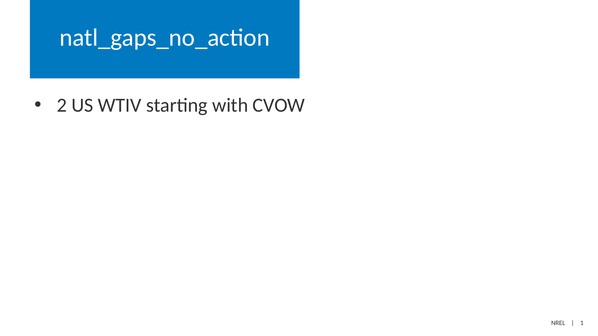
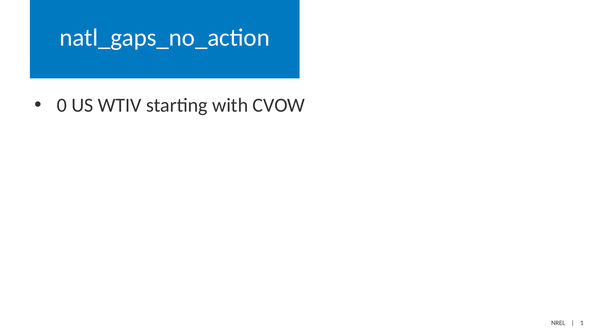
2: 2 -> 0
